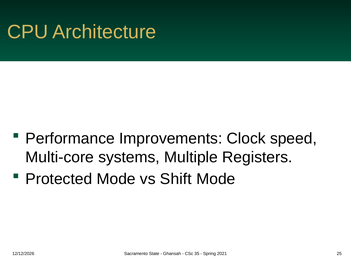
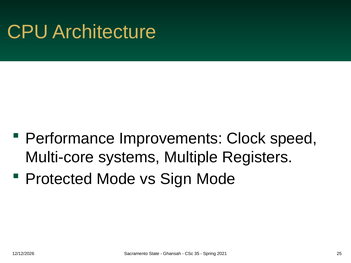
Shift: Shift -> Sign
